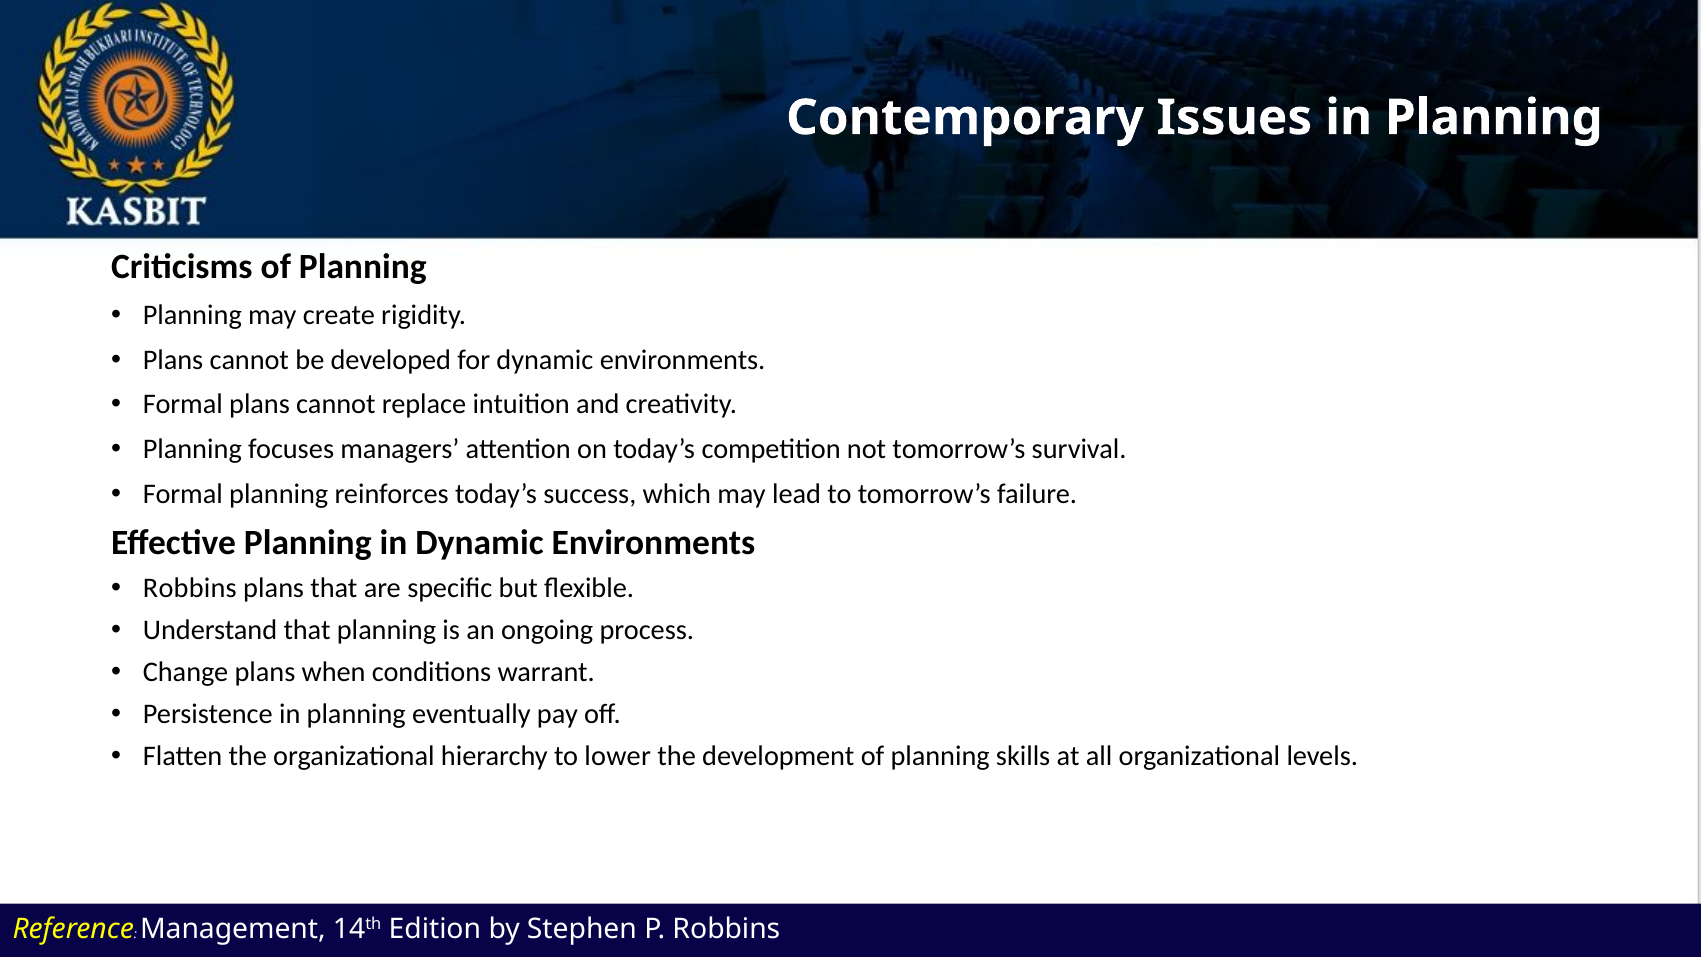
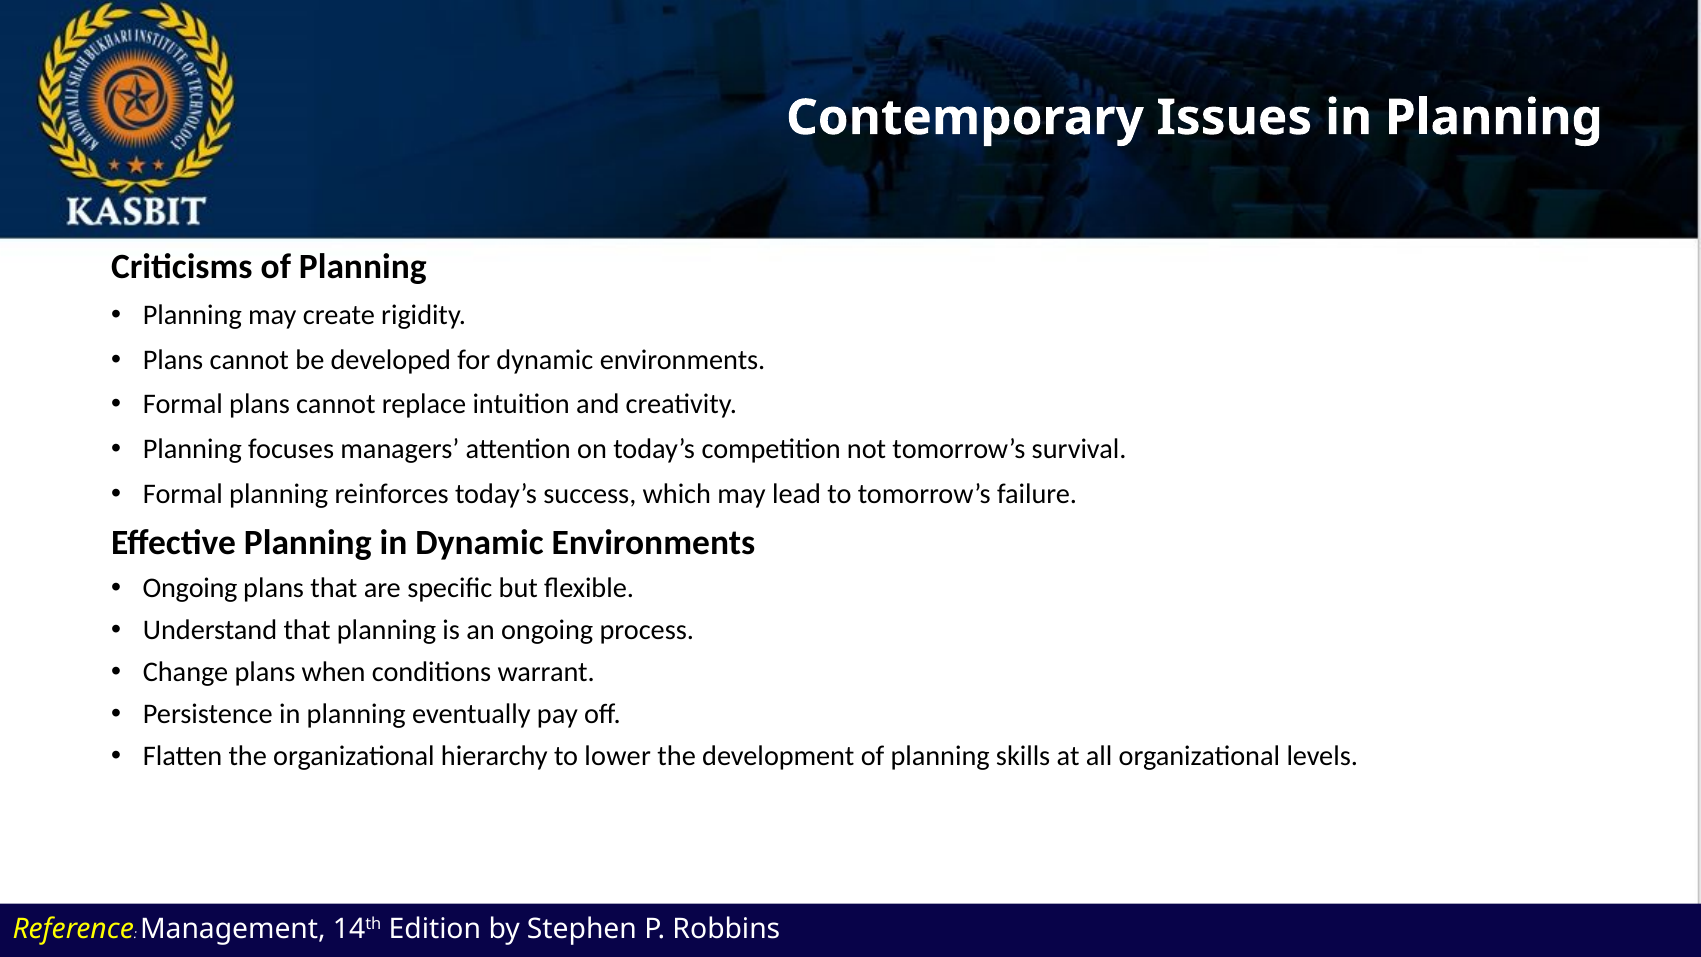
Robbins at (190, 588): Robbins -> Ongoing
